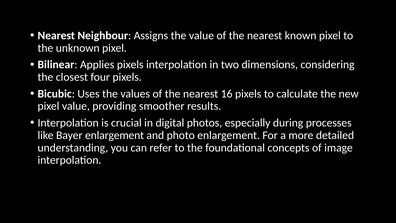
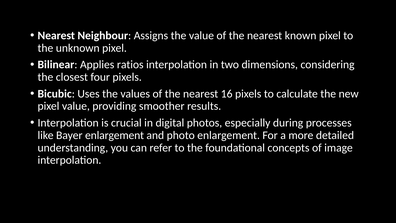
Applies pixels: pixels -> ratios
